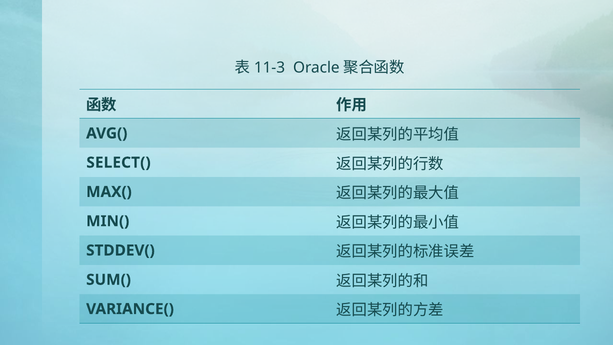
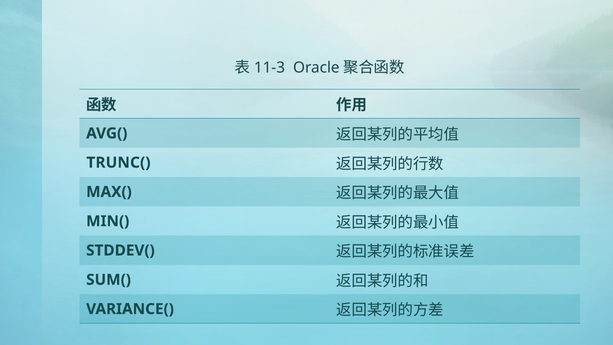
SELECT(: SELECT( -> TRUNC(
